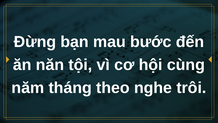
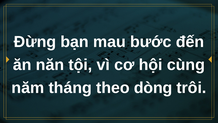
nghe: nghe -> dòng
